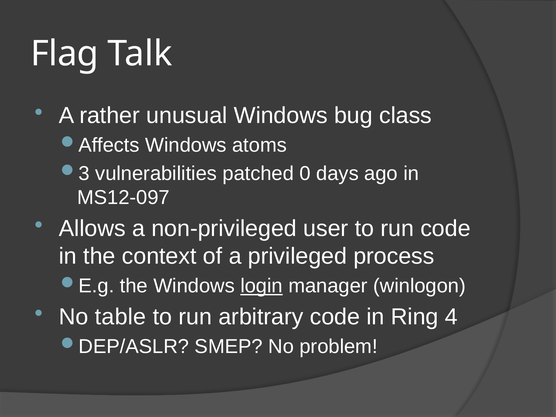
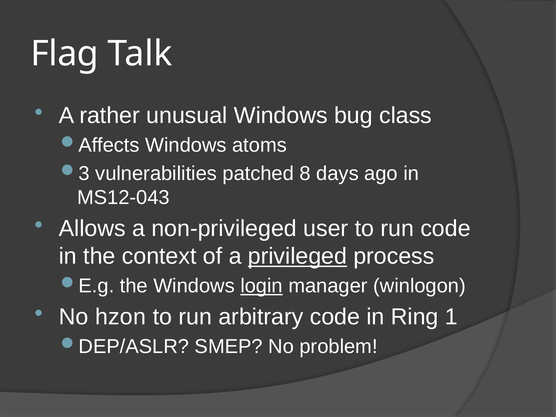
0: 0 -> 8
MS12-097: MS12-097 -> MS12-043
privileged underline: none -> present
table: table -> hzon
4: 4 -> 1
